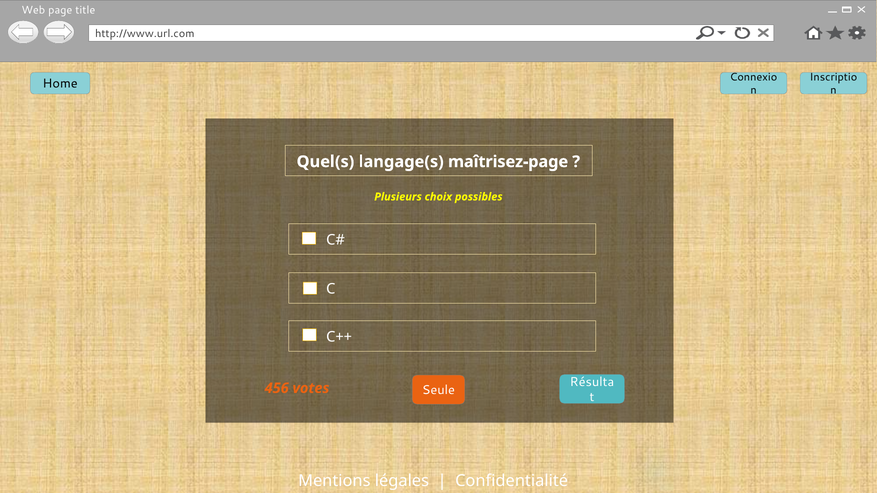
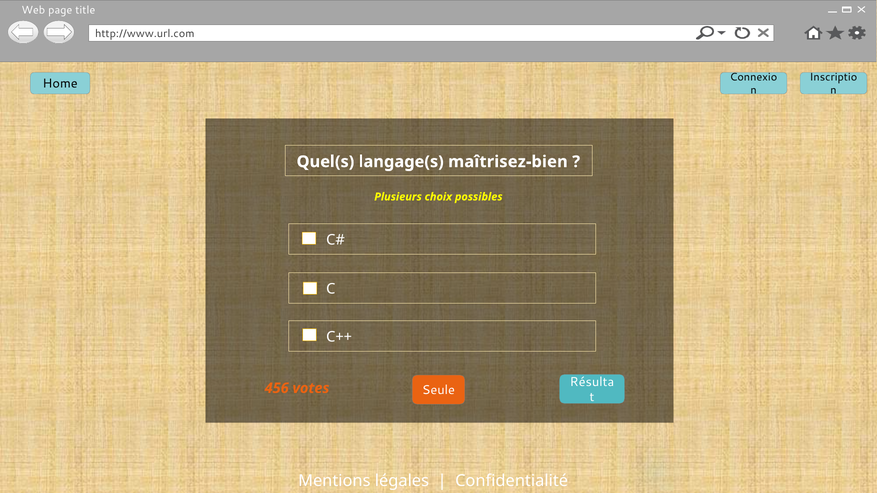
maîtrisez-page: maîtrisez-page -> maîtrisez-bien
